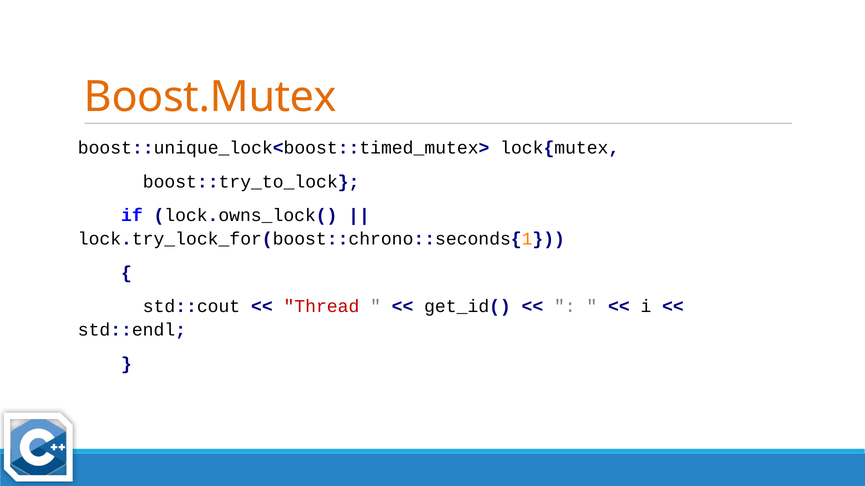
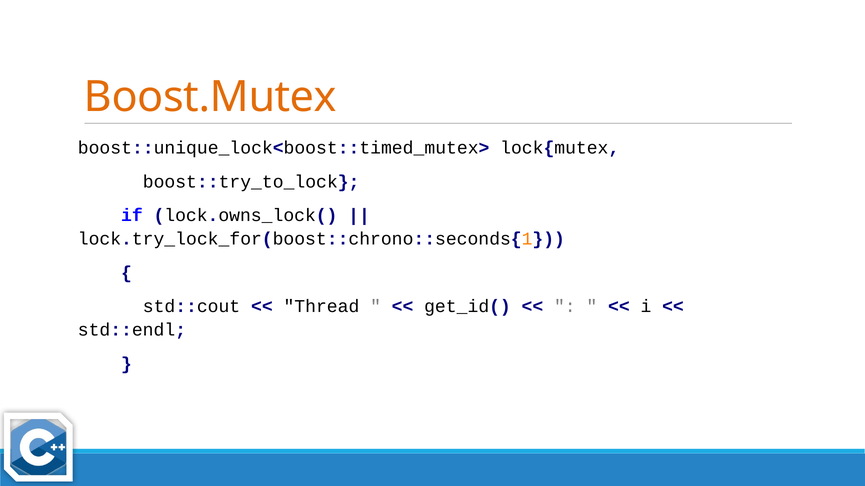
Thread colour: red -> black
